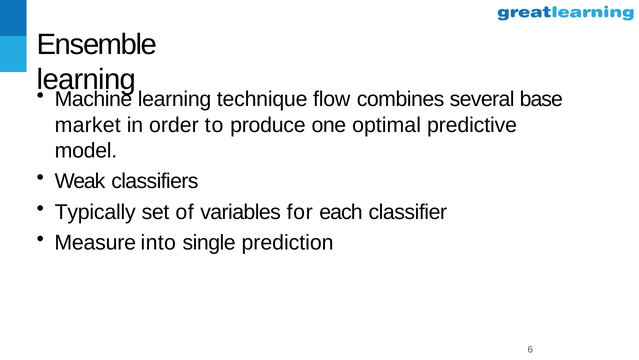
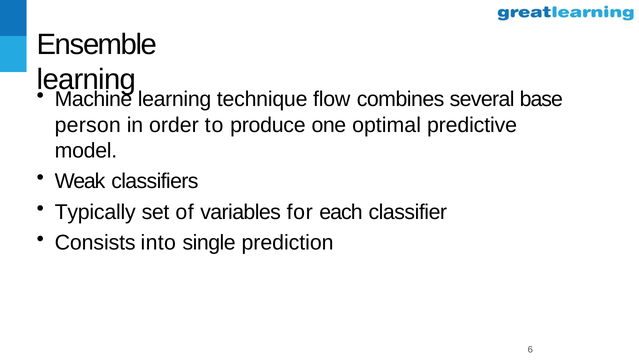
market: market -> person
Measure: Measure -> Consists
